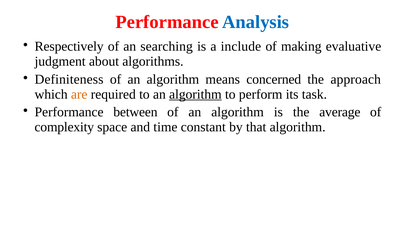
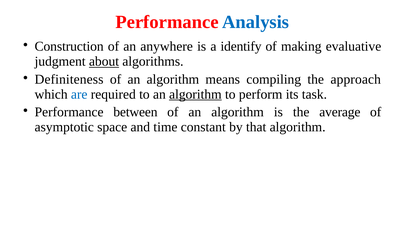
Respectively: Respectively -> Construction
searching: searching -> anywhere
include: include -> identify
about underline: none -> present
concerned: concerned -> compiling
are colour: orange -> blue
complexity: complexity -> asymptotic
